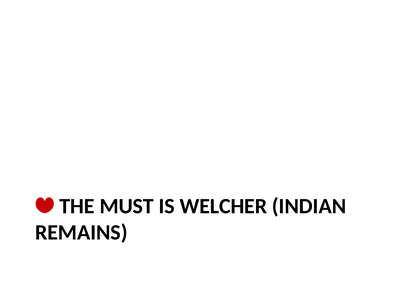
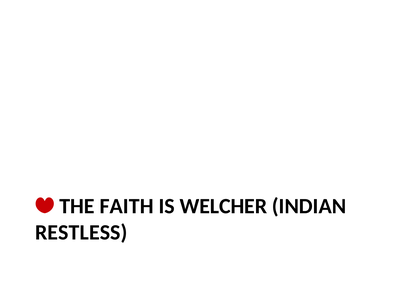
MUST: MUST -> FAITH
REMAINS: REMAINS -> RESTLESS
